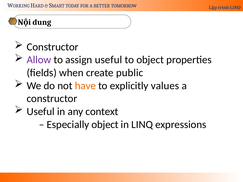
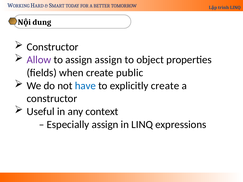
assign useful: useful -> assign
have colour: orange -> blue
explicitly values: values -> create
Especially object: object -> assign
